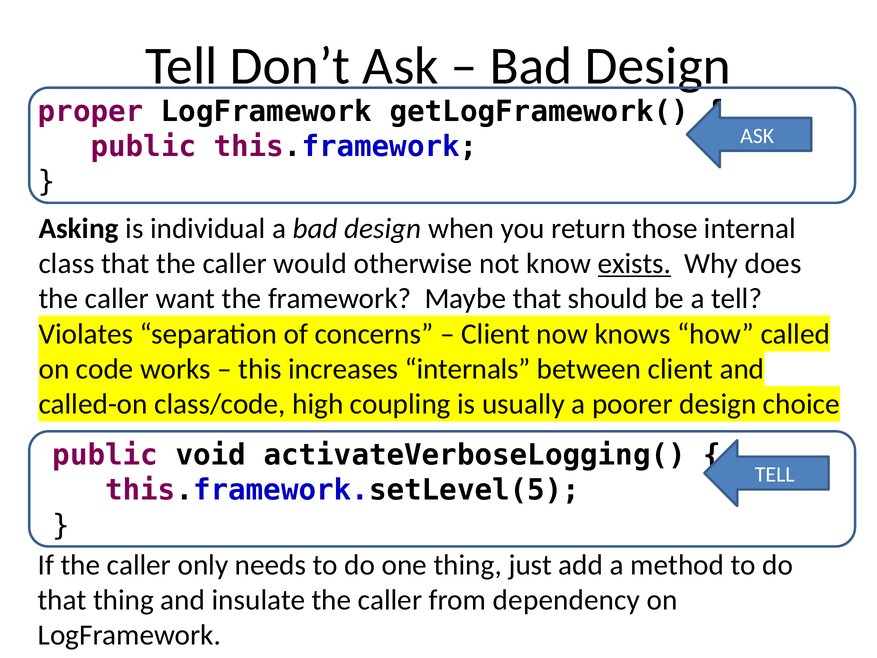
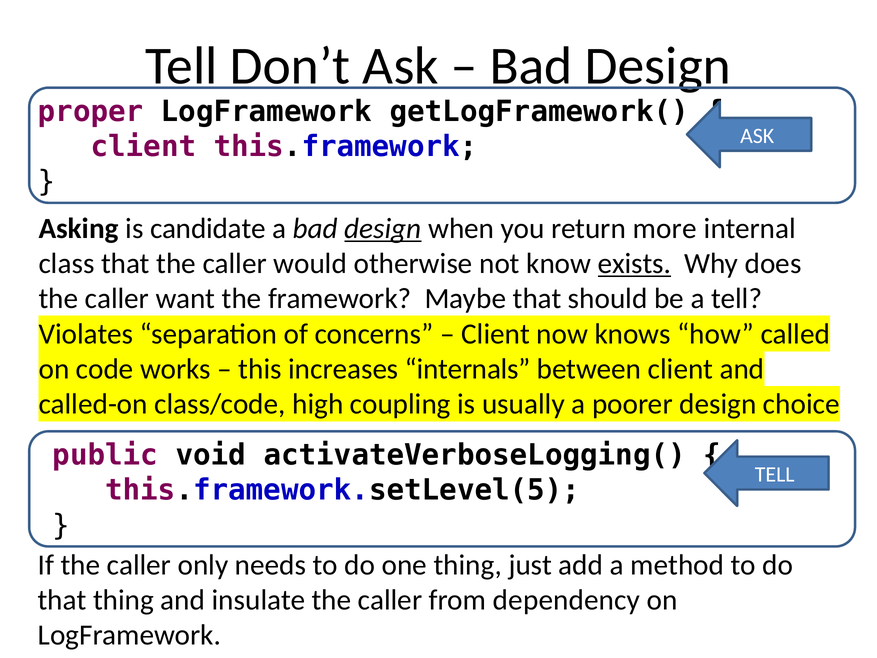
public at (143, 147): public -> client
individual: individual -> candidate
design at (383, 229) underline: none -> present
those: those -> more
